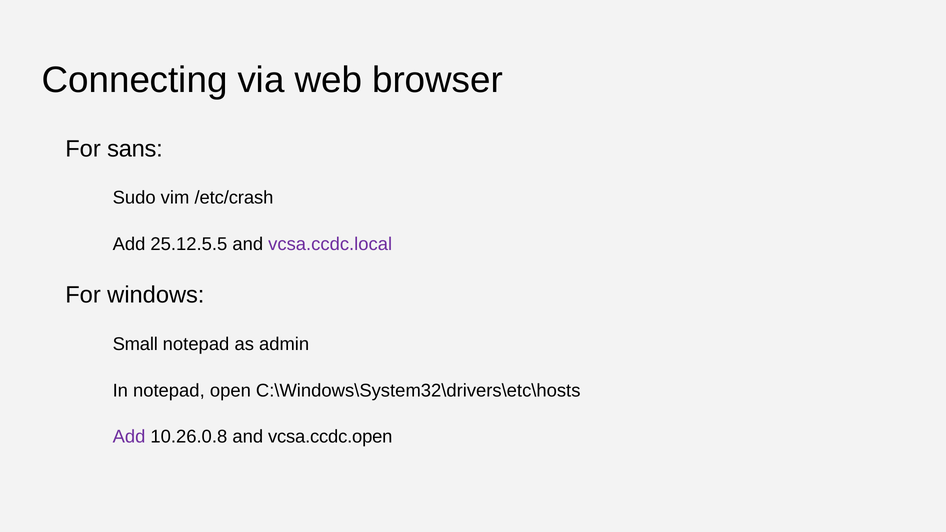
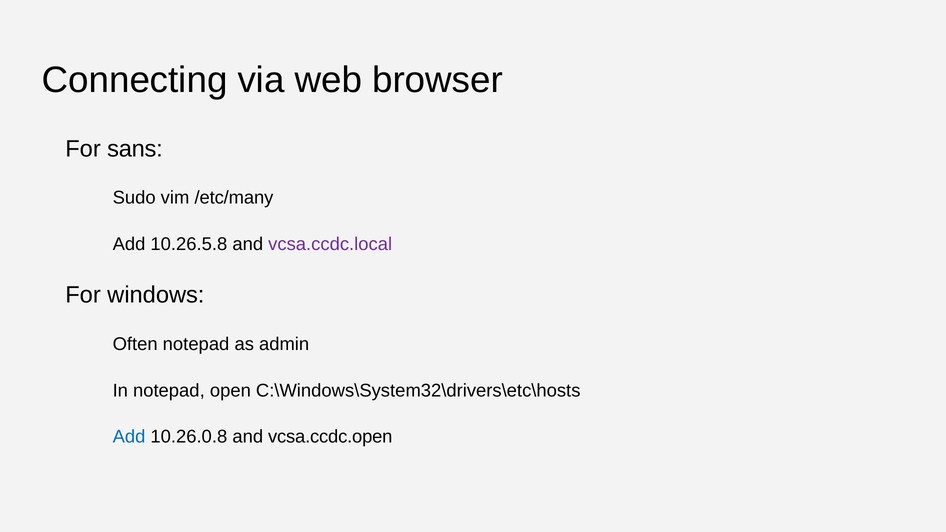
/etc/crash: /etc/crash -> /etc/many
25.12.5.5: 25.12.5.5 -> 10.26.5.8
Small: Small -> Often
Add at (129, 437) colour: purple -> blue
